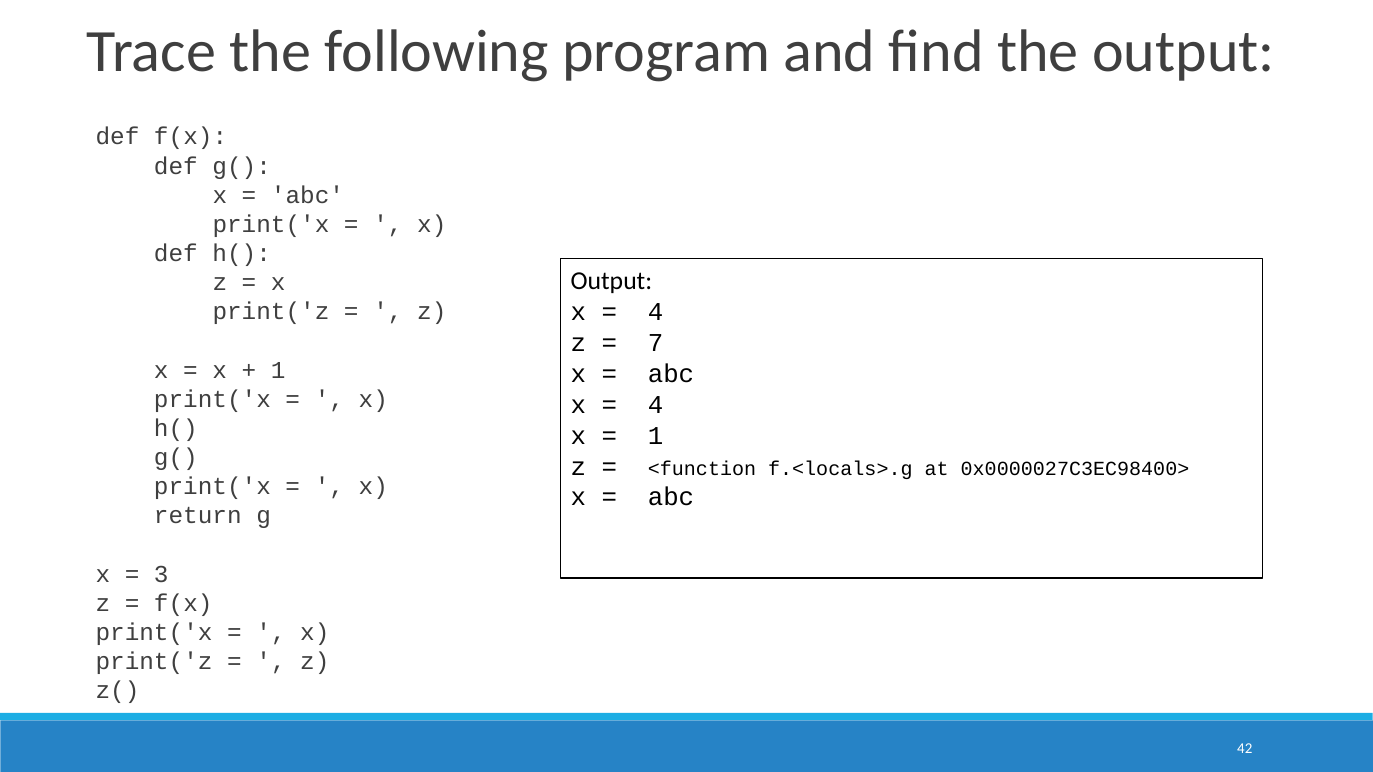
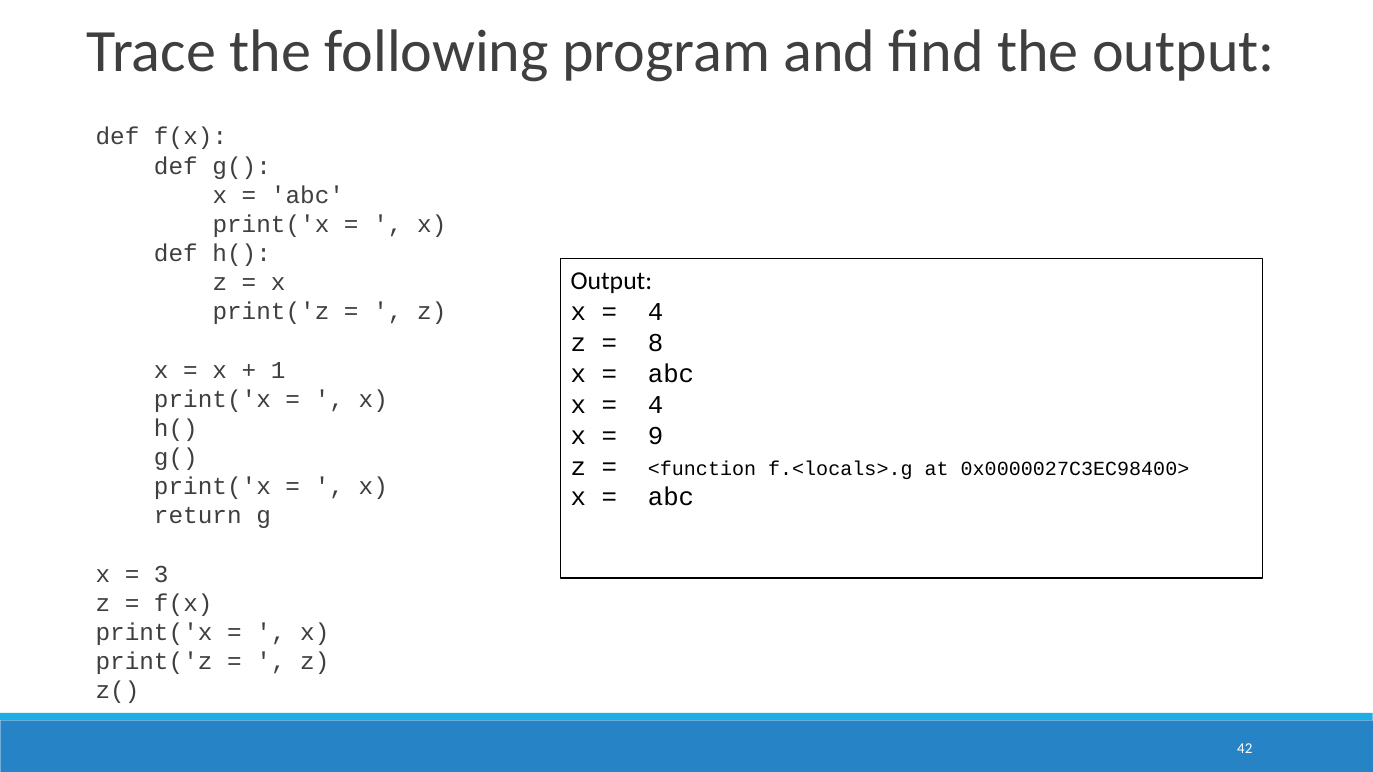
7: 7 -> 8
1 at (656, 436): 1 -> 9
